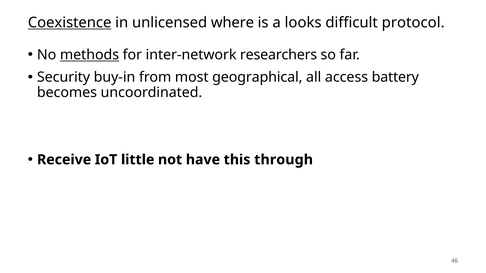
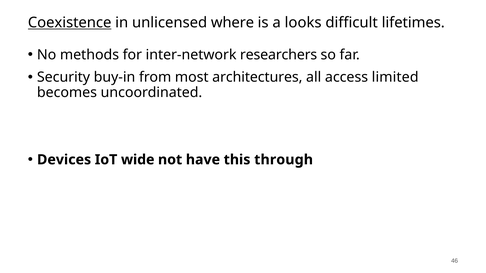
protocol: protocol -> lifetimes
methods underline: present -> none
geographical: geographical -> architectures
battery: battery -> limited
Receive: Receive -> Devices
little: little -> wide
